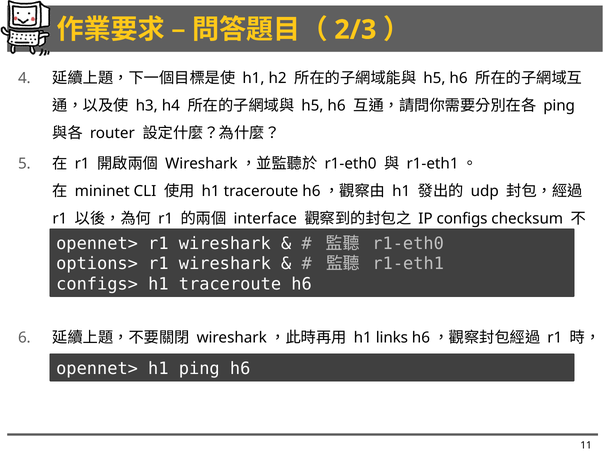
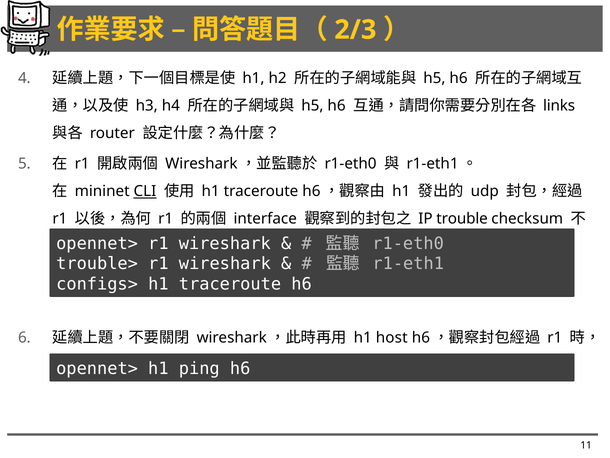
ping at (559, 106): ping -> links
CLI underline: none -> present
configs: configs -> trouble
options>: options> -> trouble>
links: links -> host
